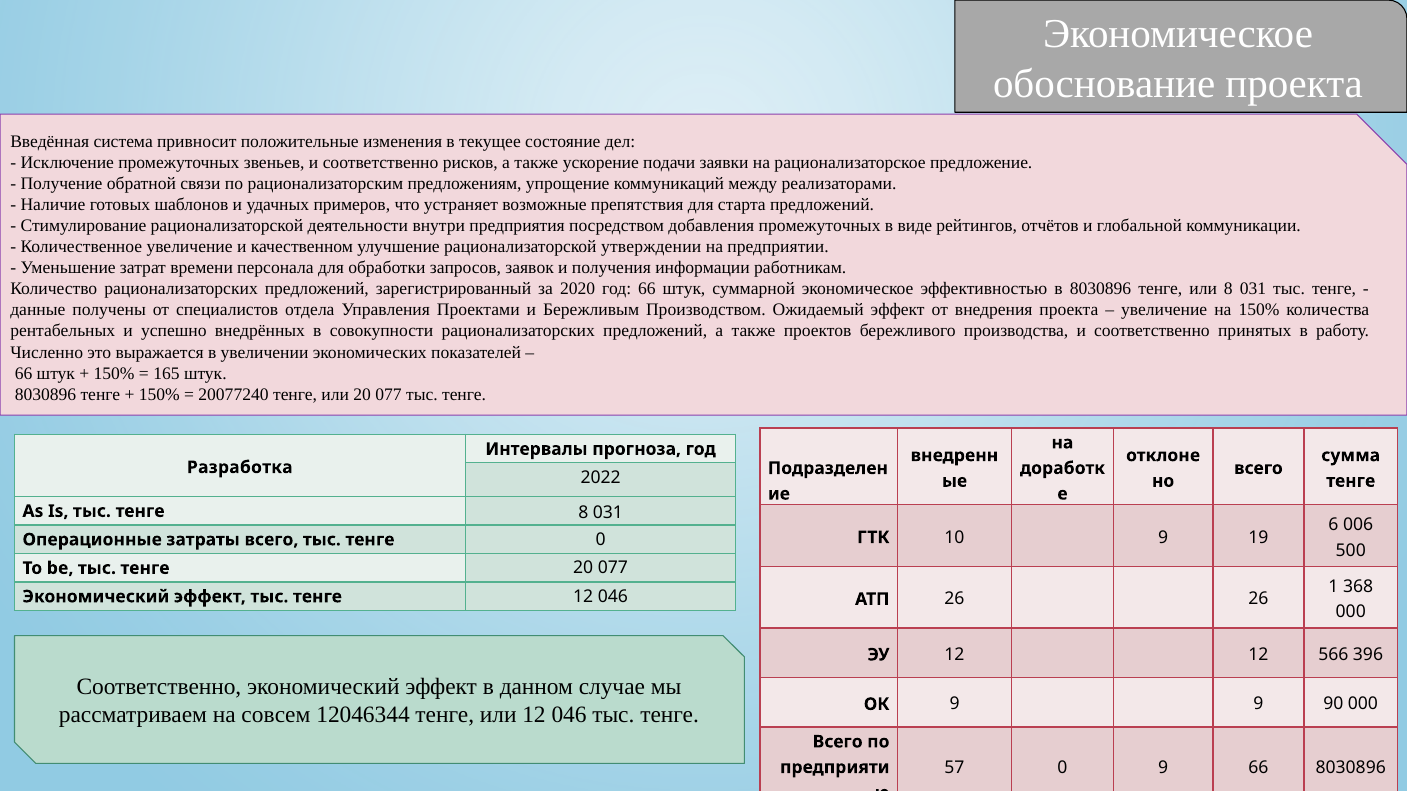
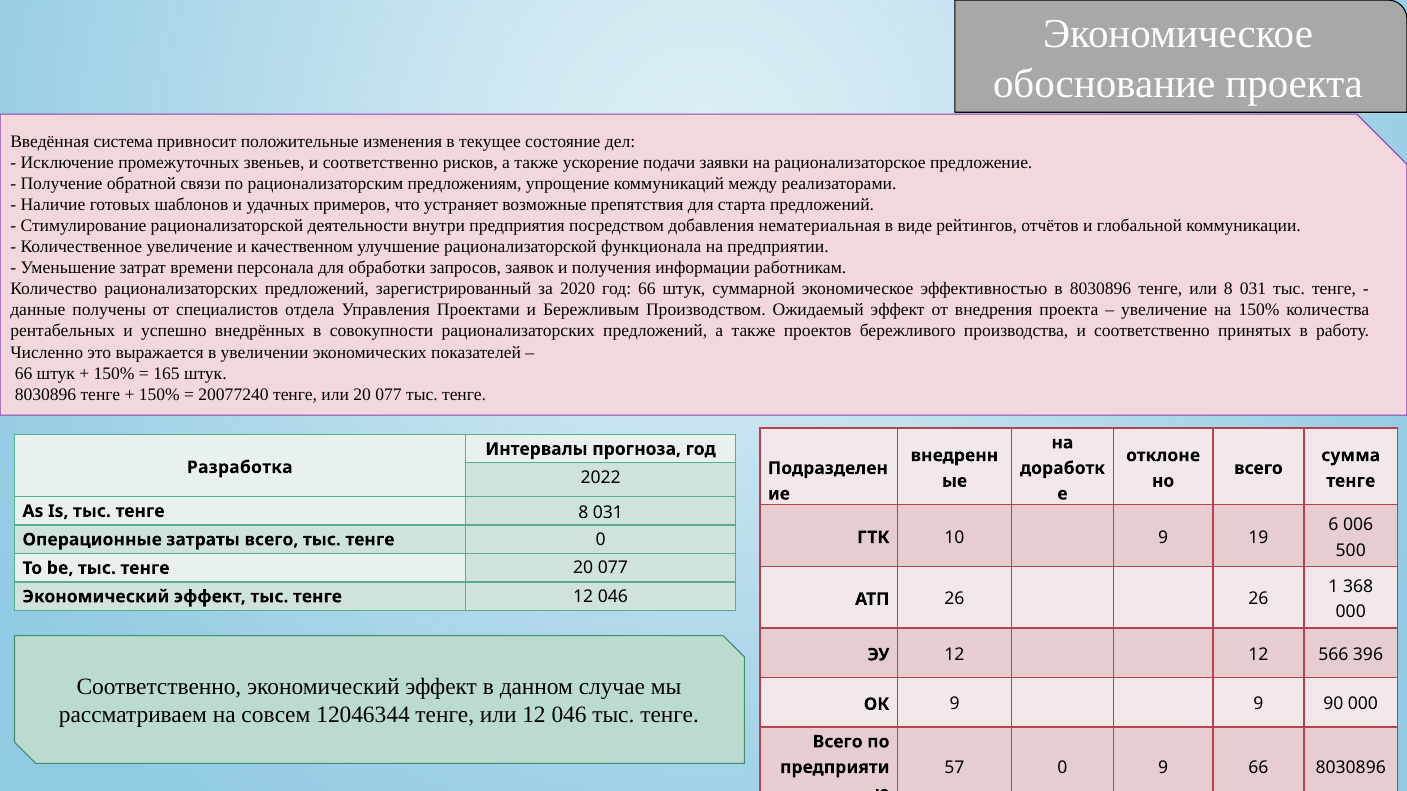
добавления промежуточных: промежуточных -> нематериальная
утверждении: утверждении -> функционала
